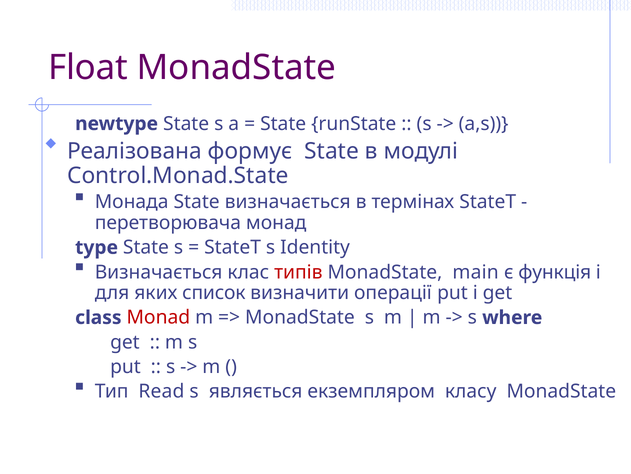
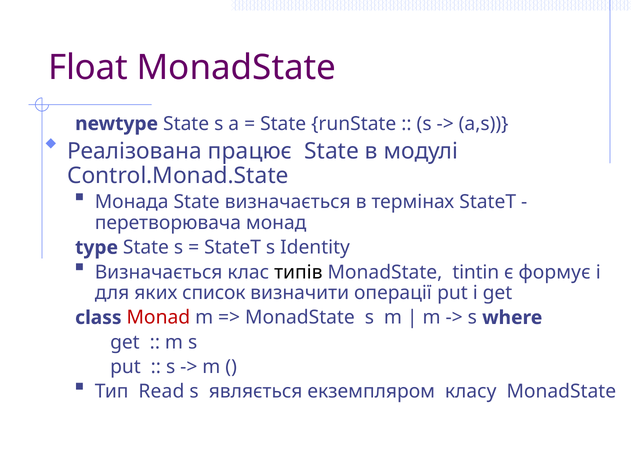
формує: формує -> працює
типів colour: red -> black
main: main -> tintin
функція: функція -> формує
